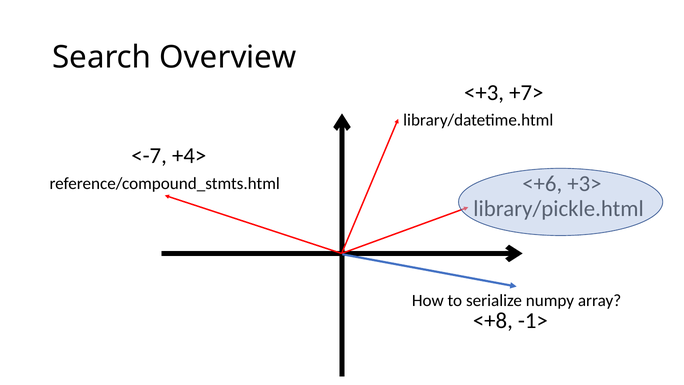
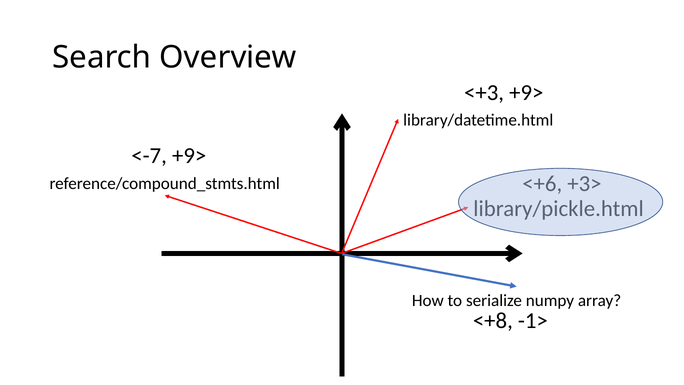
<+3 +7>: +7> -> +9>
<-7 +4>: +4> -> +9>
